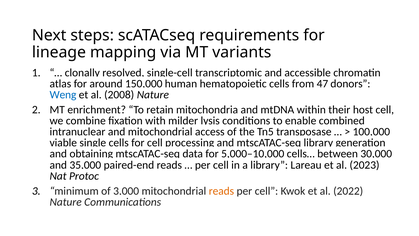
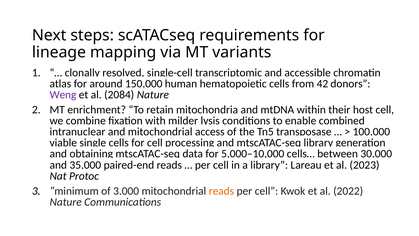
47: 47 -> 42
Weng colour: blue -> purple
2008: 2008 -> 2084
